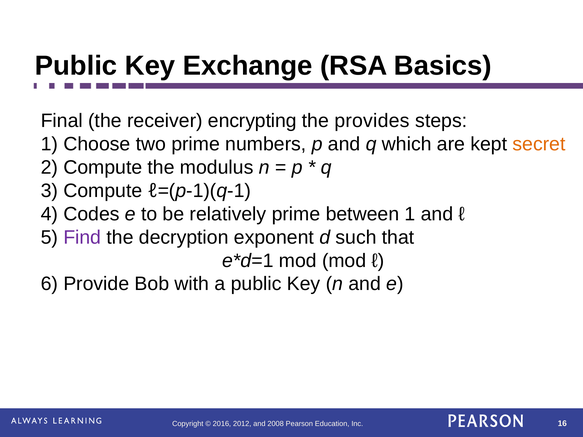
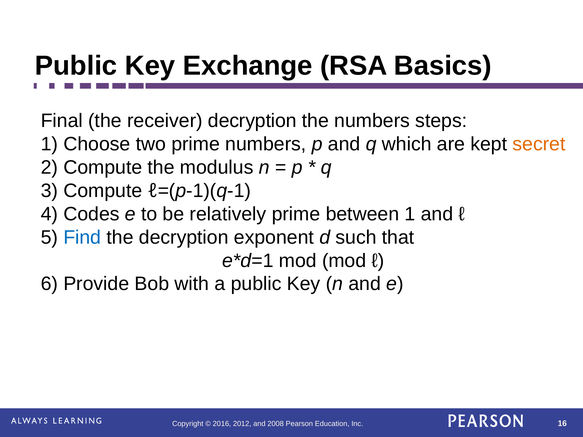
receiver encrypting: encrypting -> decryption
the provides: provides -> numbers
Find colour: purple -> blue
